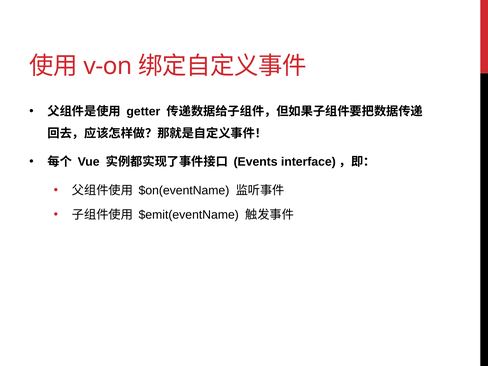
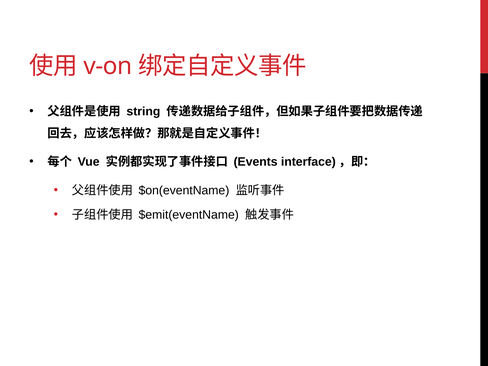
getter: getter -> string
